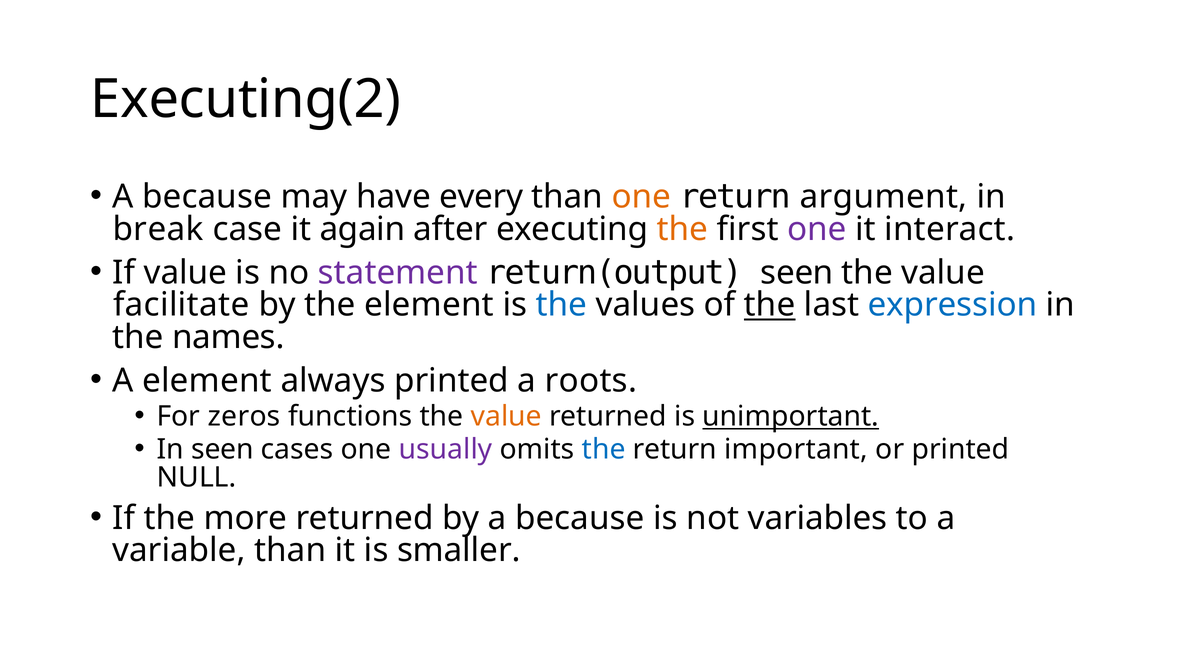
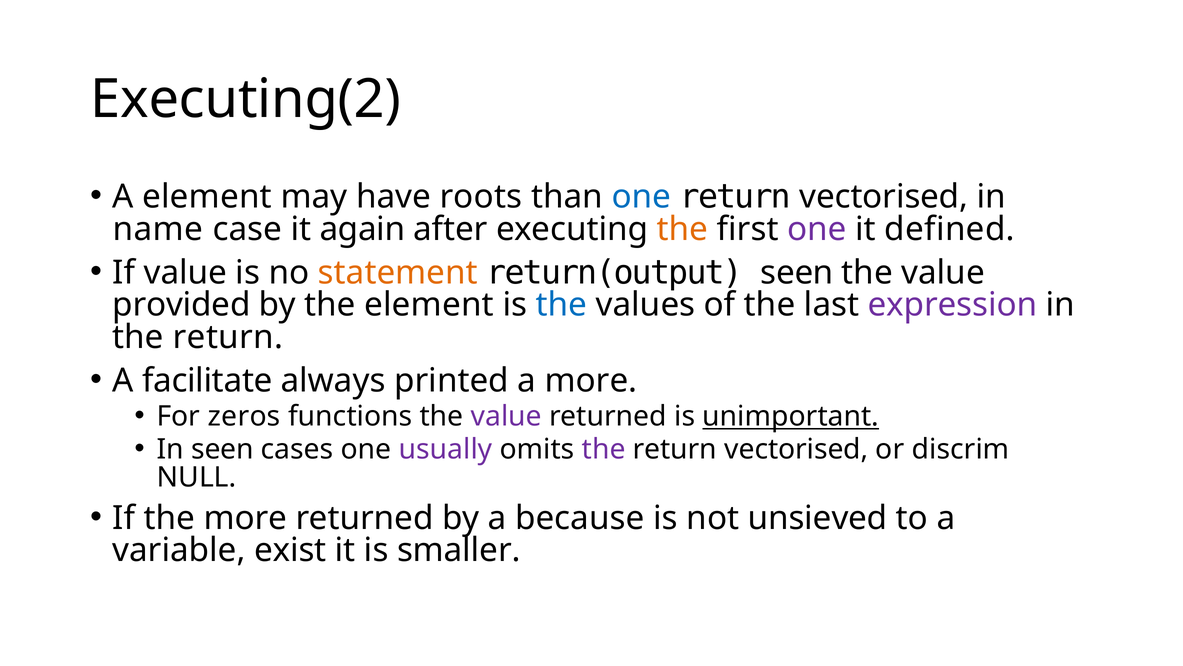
because at (207, 196): because -> element
every: every -> roots
one at (641, 196) colour: orange -> blue
argument at (884, 196): argument -> vectorised
break: break -> name
interact: interact -> defined
statement colour: purple -> orange
facilitate: facilitate -> provided
the at (770, 305) underline: present -> none
expression colour: blue -> purple
names at (228, 337): names -> return
A element: element -> facilitate
a roots: roots -> more
value at (506, 416) colour: orange -> purple
the at (604, 449) colour: blue -> purple
important at (796, 449): important -> vectorised
or printed: printed -> discrim
variables: variables -> unsieved
variable than: than -> exist
